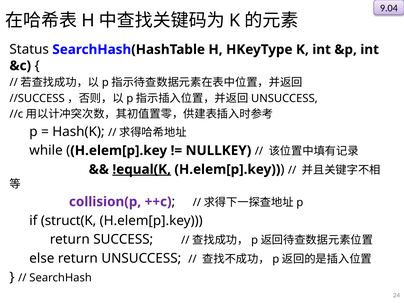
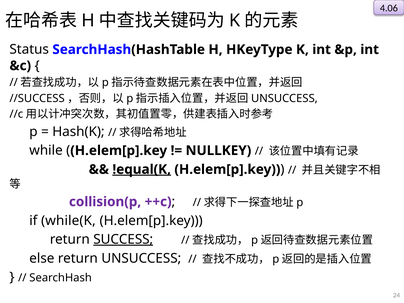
9.04: 9.04 -> 4.06
struct(K: struct(K -> while(K
SUCCESS underline: none -> present
